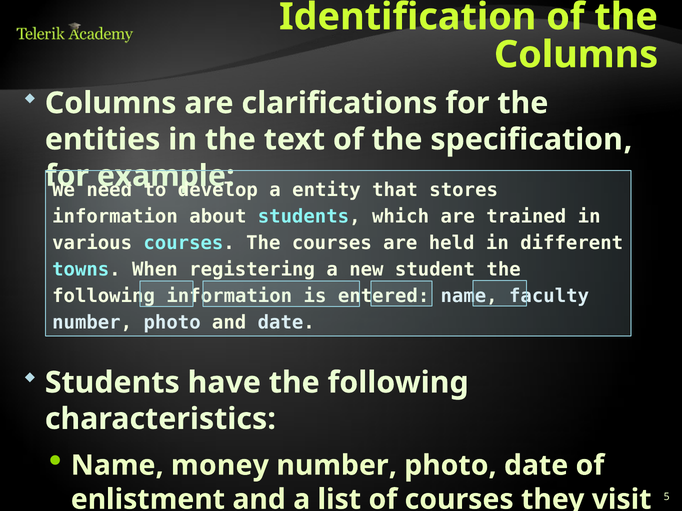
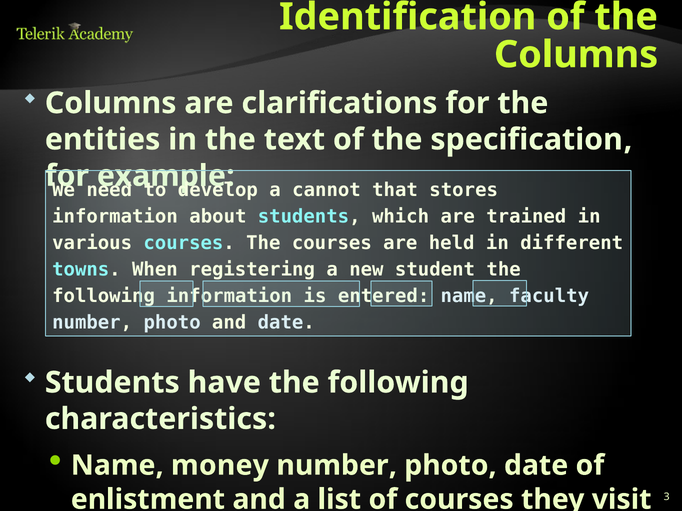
entity: entity -> cannot
5: 5 -> 3
